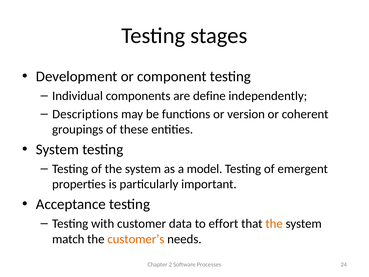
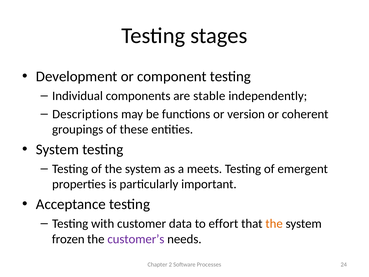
define: define -> stable
model: model -> meets
match: match -> frozen
customer’s colour: orange -> purple
